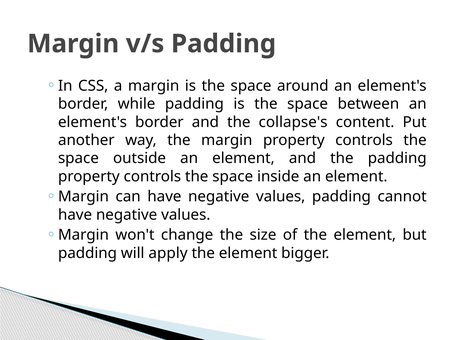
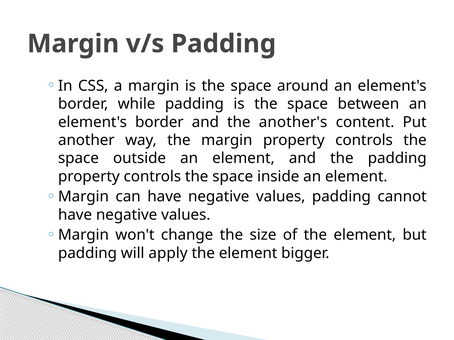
collapse's: collapse's -> another's
